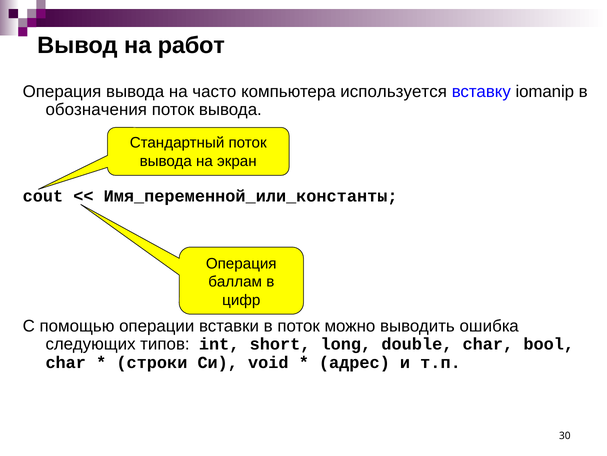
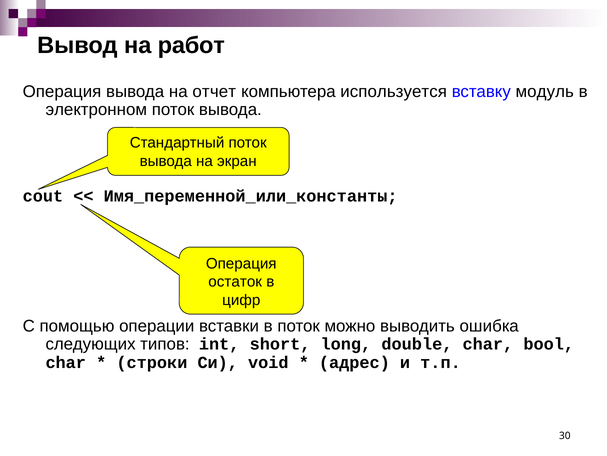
часто: часто -> отчет
iomanip: iomanip -> модуль
обозначения: обозначения -> электронном
баллам: баллам -> остаток
